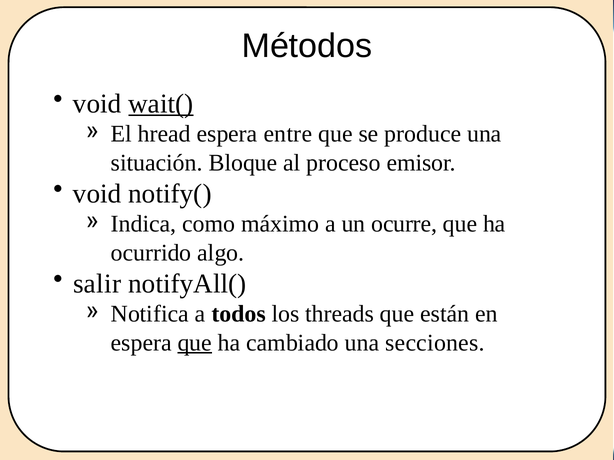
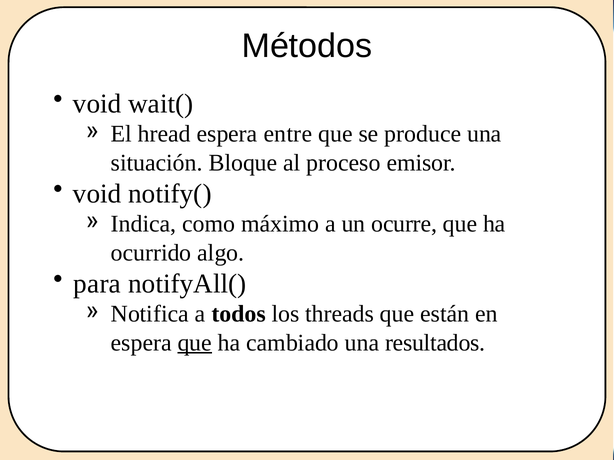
wait( underline: present -> none
salir: salir -> para
secciones: secciones -> resultados
